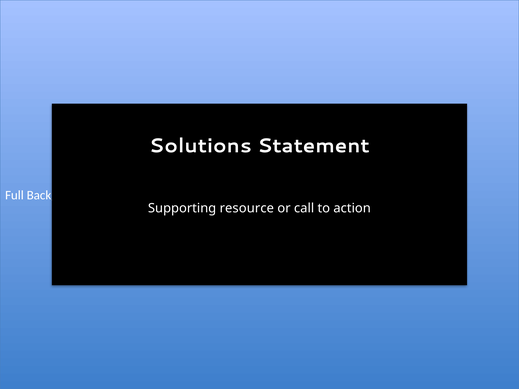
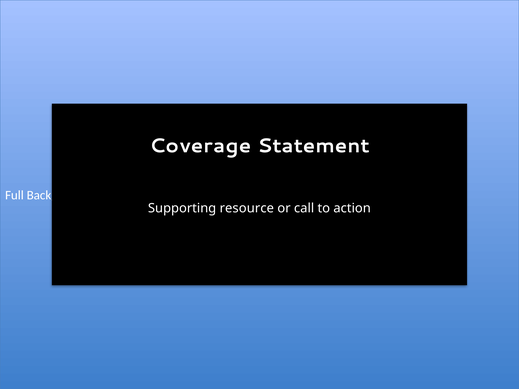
Solutions: Solutions -> Coverage
